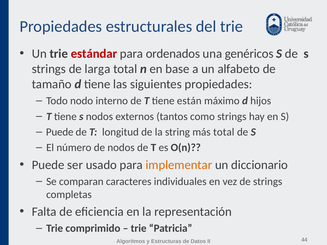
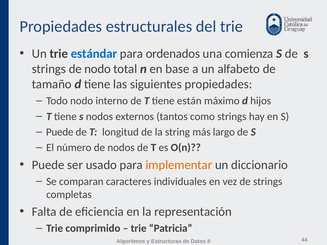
estándar colour: red -> blue
genéricos: genéricos -> comienza
de larga: larga -> nodo
más total: total -> largo
